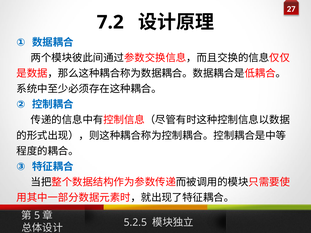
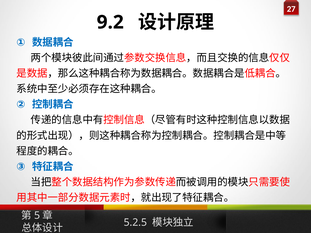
7.2: 7.2 -> 9.2
